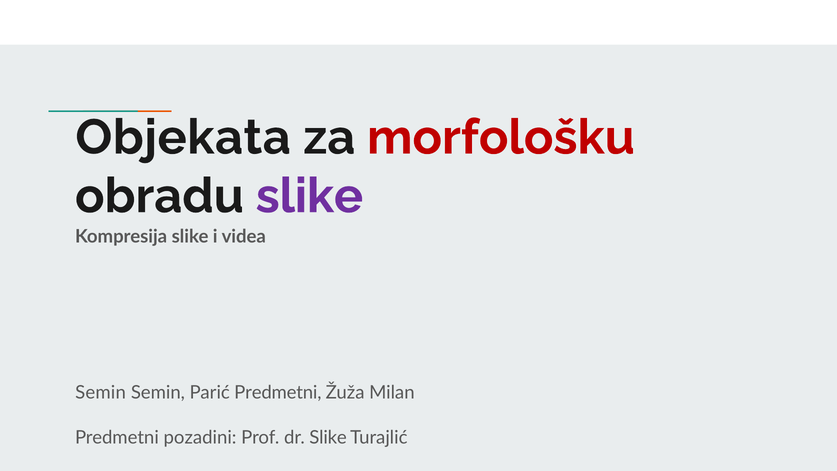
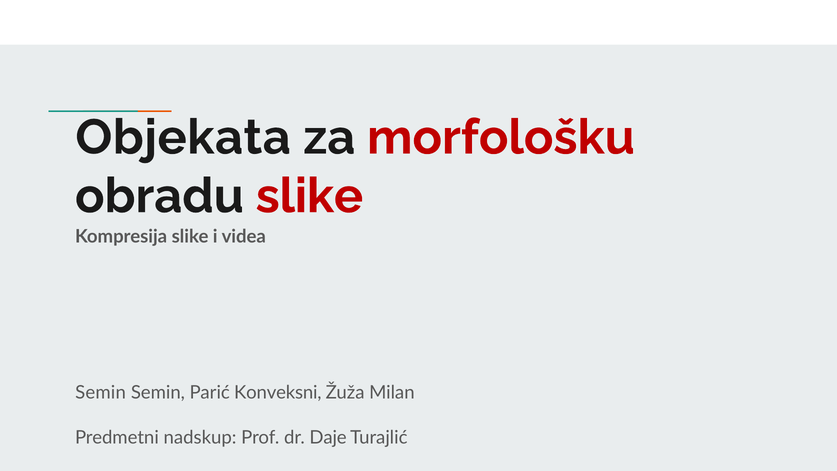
slike at (309, 196) colour: purple -> red
Parić Predmetni: Predmetni -> Konveksni
pozadini: pozadini -> nadskup
dr Slike: Slike -> Daje
